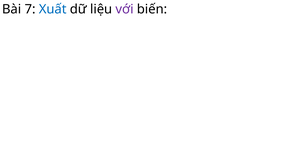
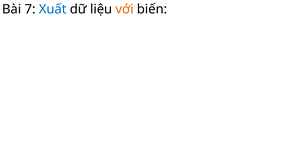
với colour: purple -> orange
